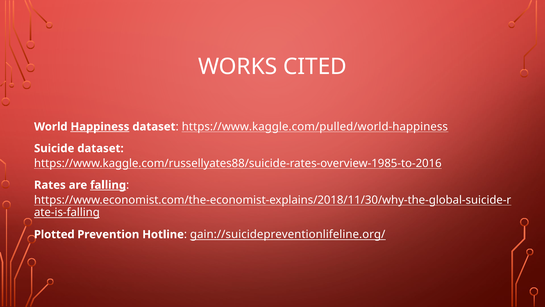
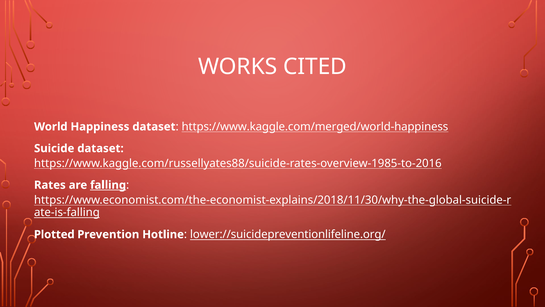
Happiness underline: present -> none
https://www.kaggle.com/pulled/world-happiness: https://www.kaggle.com/pulled/world-happiness -> https://www.kaggle.com/merged/world-happiness
gain://suicidepreventionlifeline.org/: gain://suicidepreventionlifeline.org/ -> lower://suicidepreventionlifeline.org/
